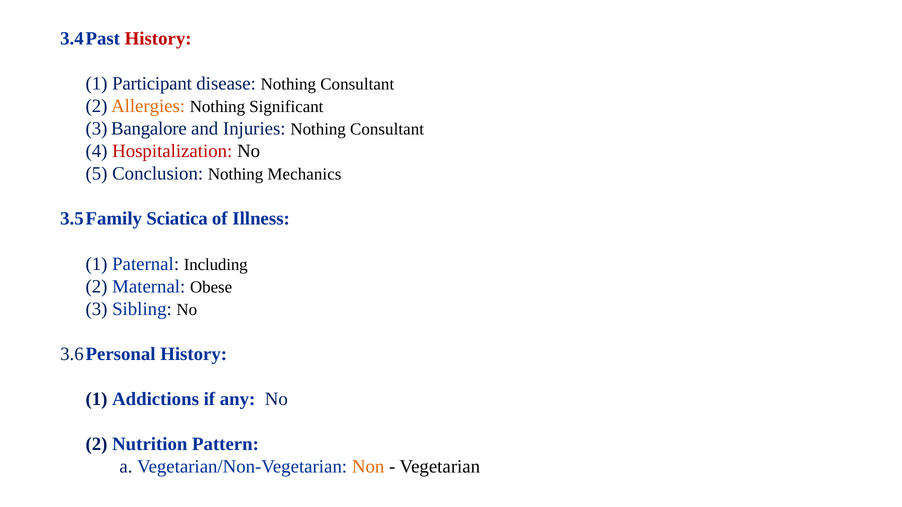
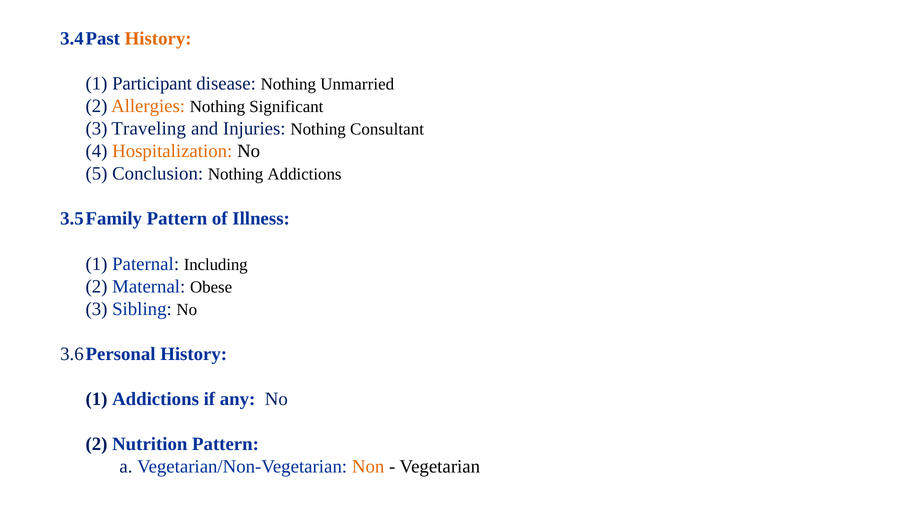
History at (158, 38) colour: red -> orange
disease Nothing Consultant: Consultant -> Unmarried
Bangalore: Bangalore -> Traveling
Hospitalization colour: red -> orange
Nothing Mechanics: Mechanics -> Addictions
Sciatica at (177, 219): Sciatica -> Pattern
